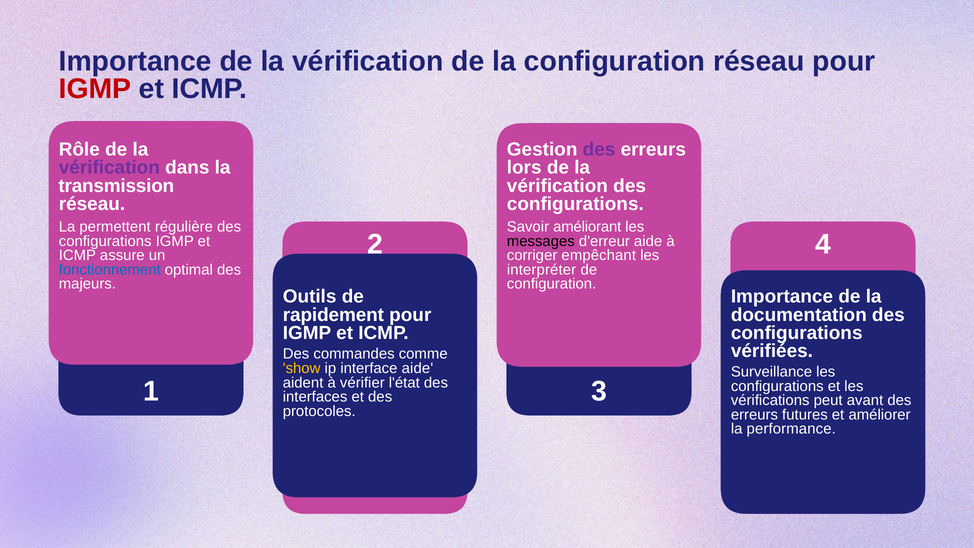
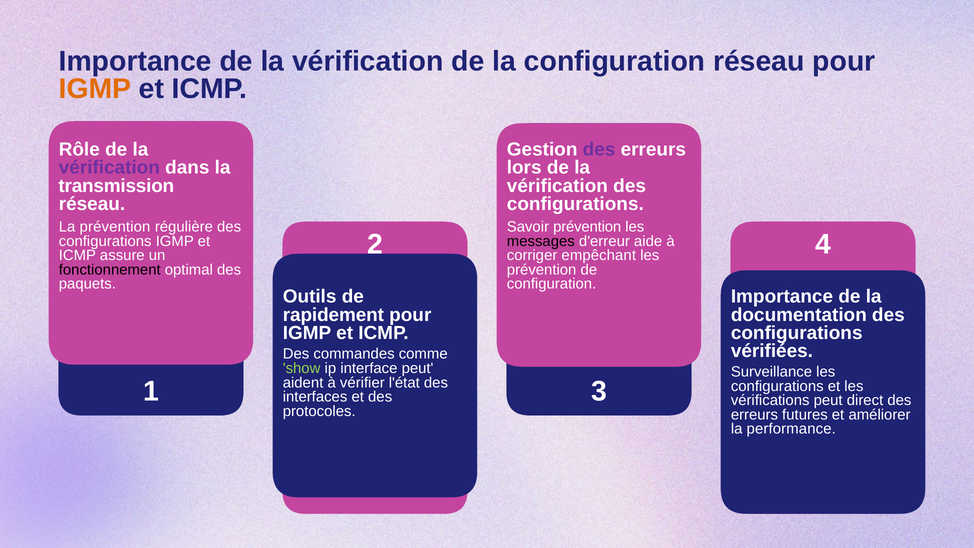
IGMP at (95, 89) colour: red -> orange
La permettent: permettent -> prévention
Savoir améliorant: améliorant -> prévention
fonctionnement colour: blue -> black
interpréter at (542, 270): interpréter -> prévention
majeurs: majeurs -> paquets
show colour: yellow -> light green
interface aide: aide -> peut
avant: avant -> direct
